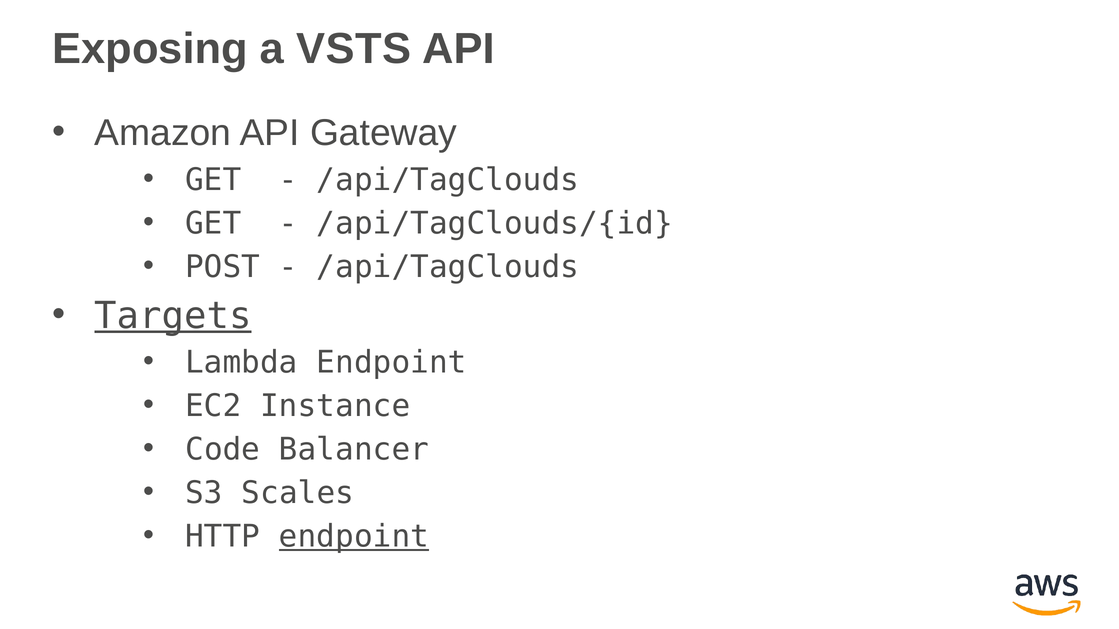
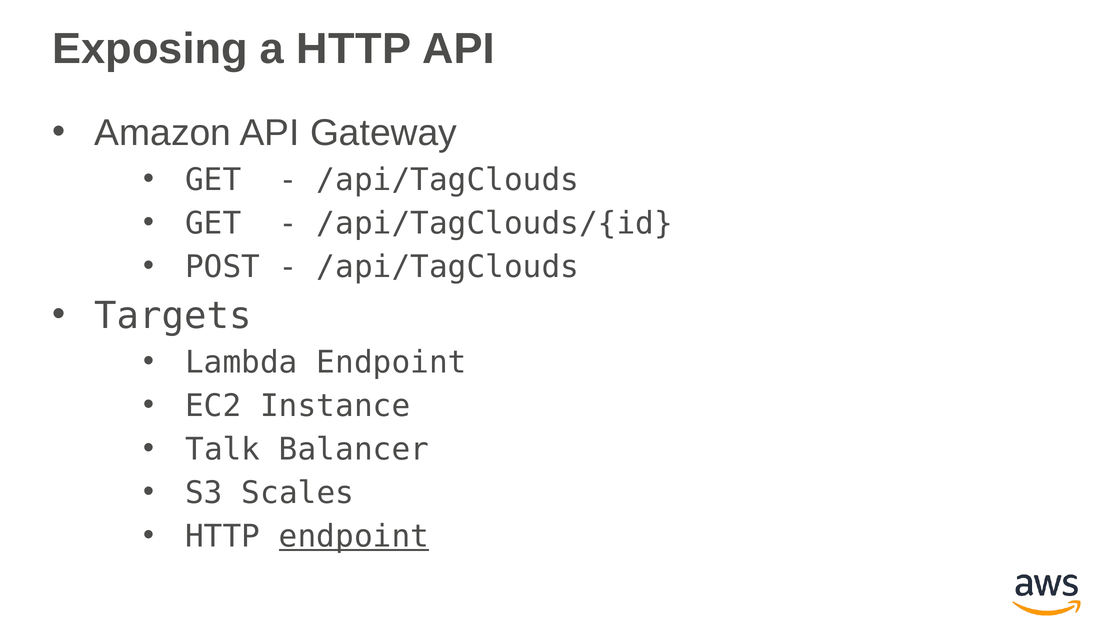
a VSTS: VSTS -> HTTP
Targets underline: present -> none
Code: Code -> Talk
